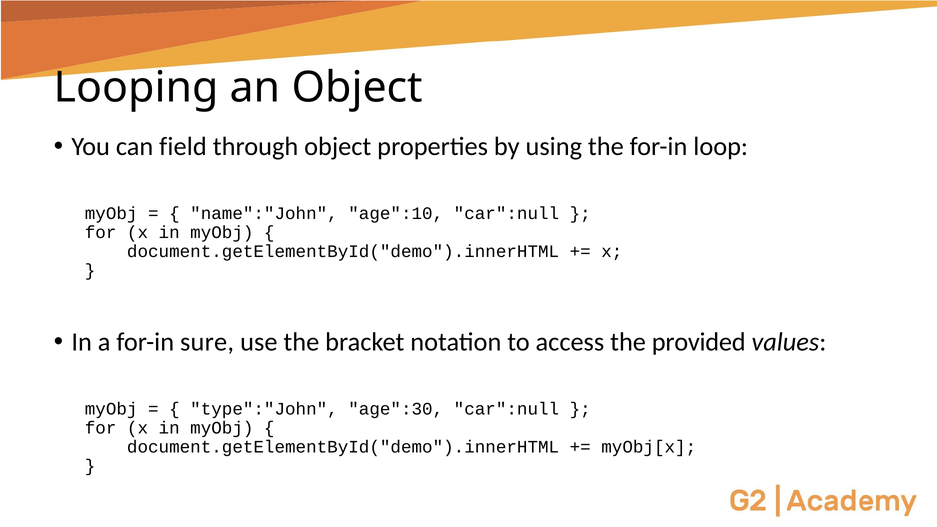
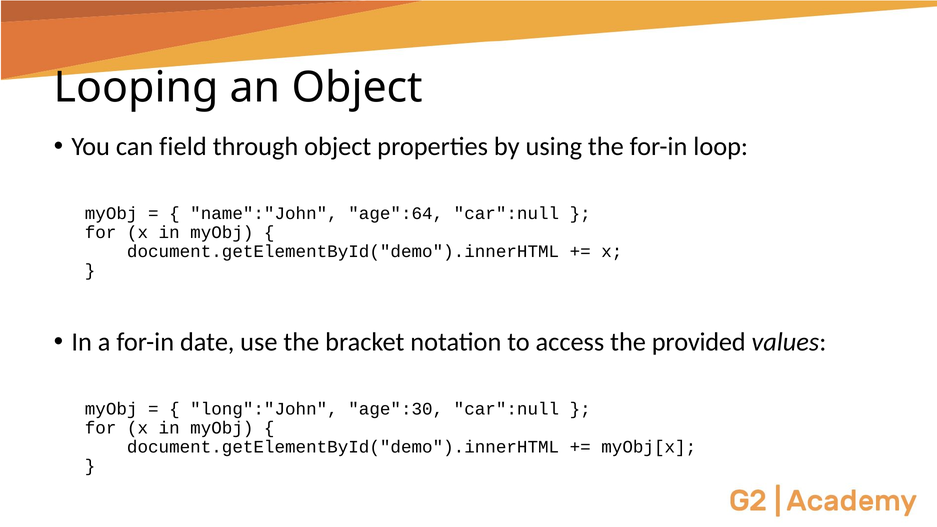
age":10: age":10 -> age":64
sure: sure -> date
type":"John: type":"John -> long":"John
